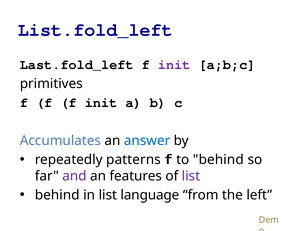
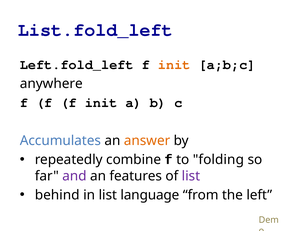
Last.fold_left: Last.fold_left -> Left.fold_left
init at (174, 64) colour: purple -> orange
primitives: primitives -> anywhere
answer colour: blue -> orange
patterns: patterns -> combine
to behind: behind -> folding
